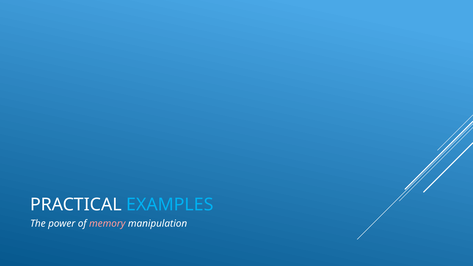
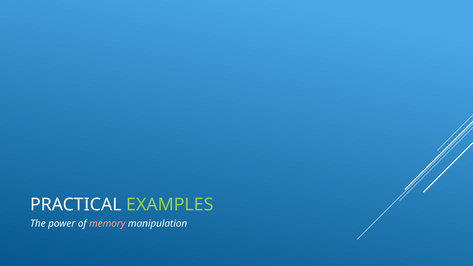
EXAMPLES colour: light blue -> light green
